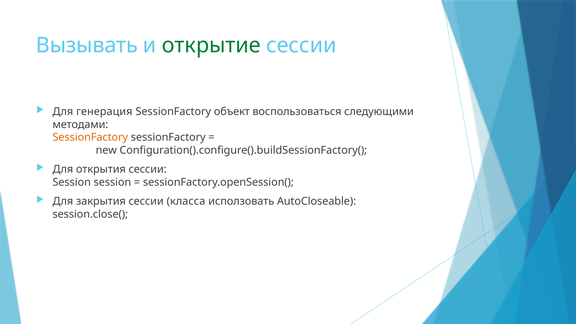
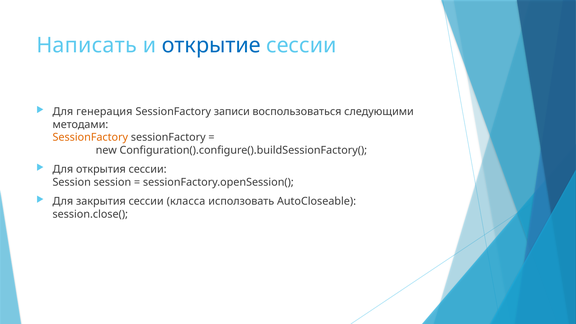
Вызывать: Вызывать -> Написать
открытие colour: green -> blue
объект: объект -> записи
